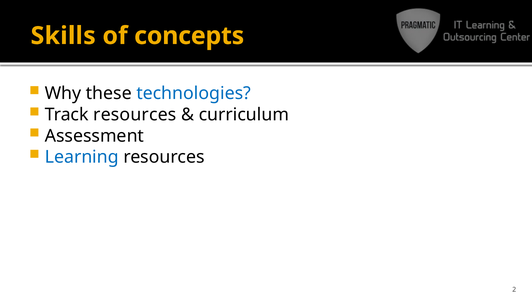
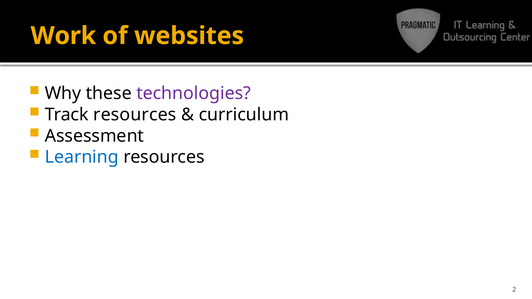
Skills: Skills -> Work
concepts: concepts -> websites
technologies colour: blue -> purple
